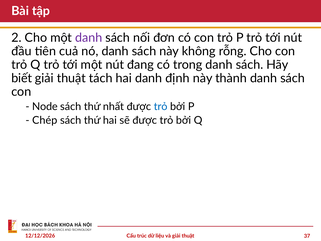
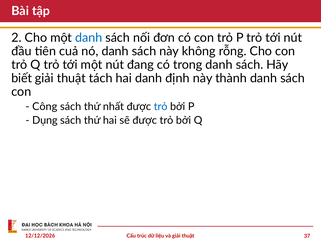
danh at (89, 38) colour: purple -> blue
Node: Node -> Công
Chép: Chép -> Dụng
